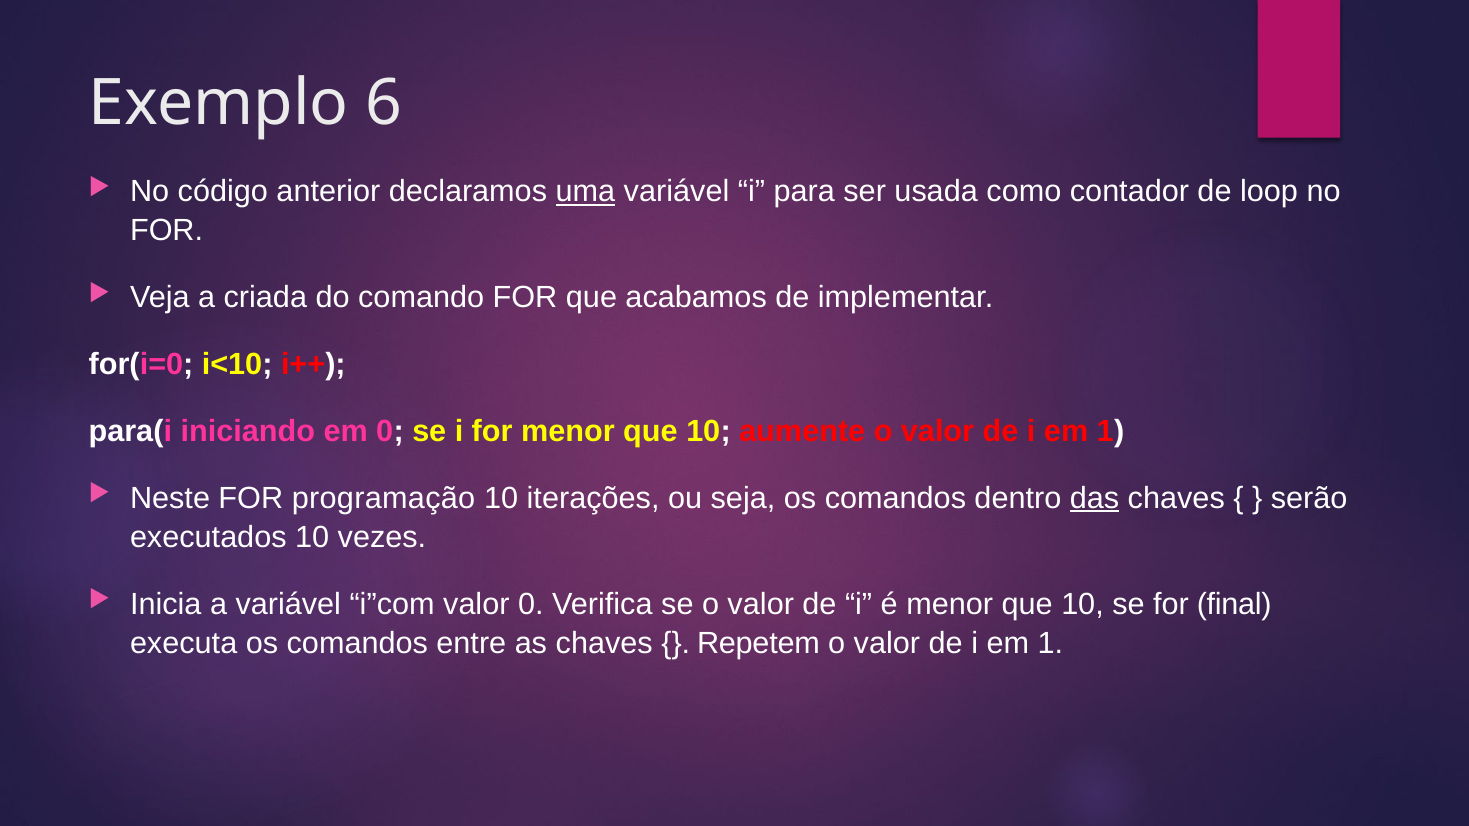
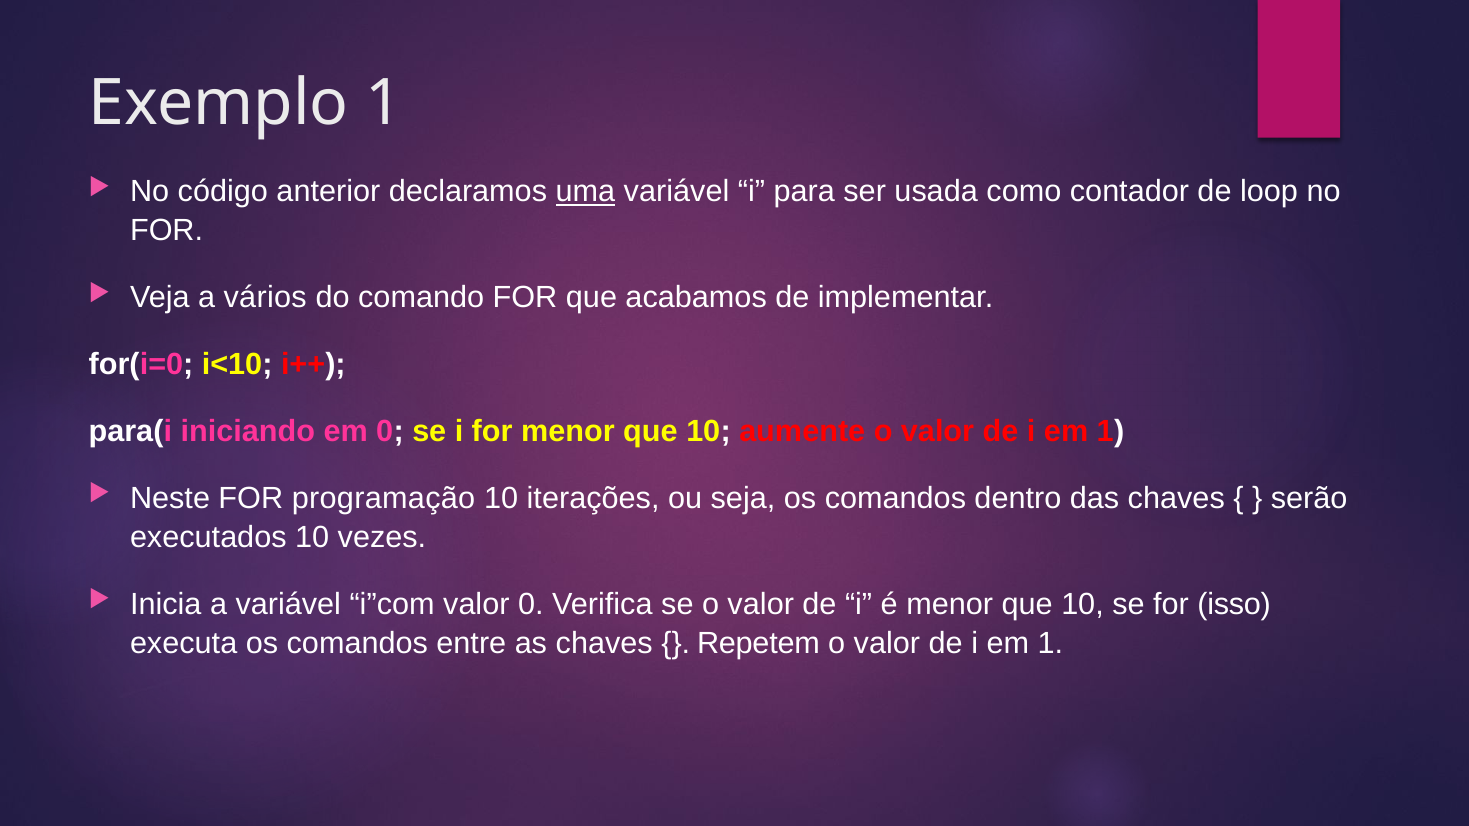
Exemplo 6: 6 -> 1
criada: criada -> vários
das underline: present -> none
final: final -> isso
